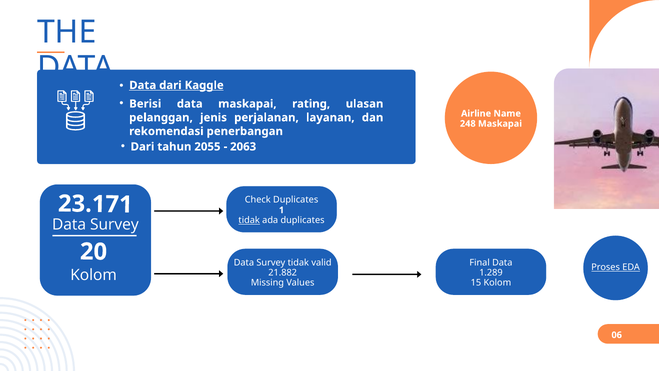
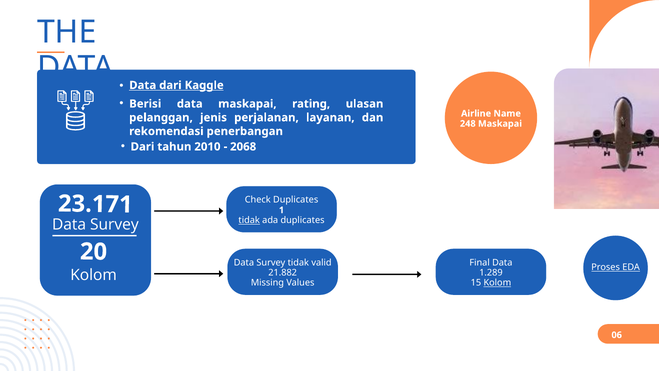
2055: 2055 -> 2010
2063: 2063 -> 2068
Kolom at (497, 283) underline: none -> present
